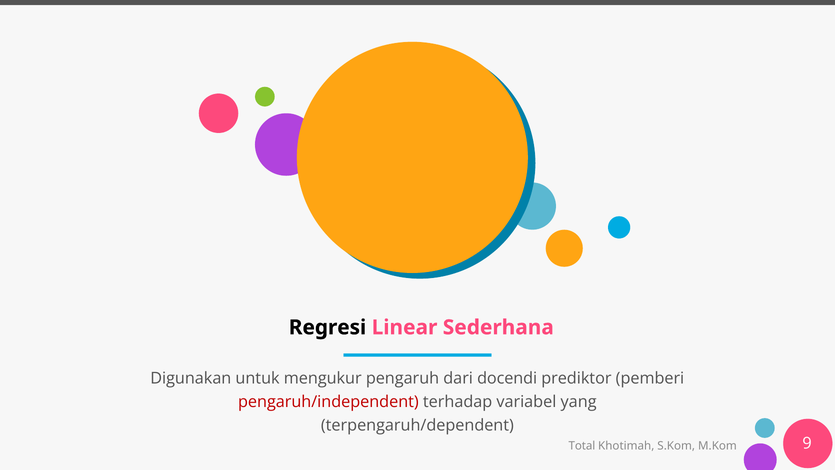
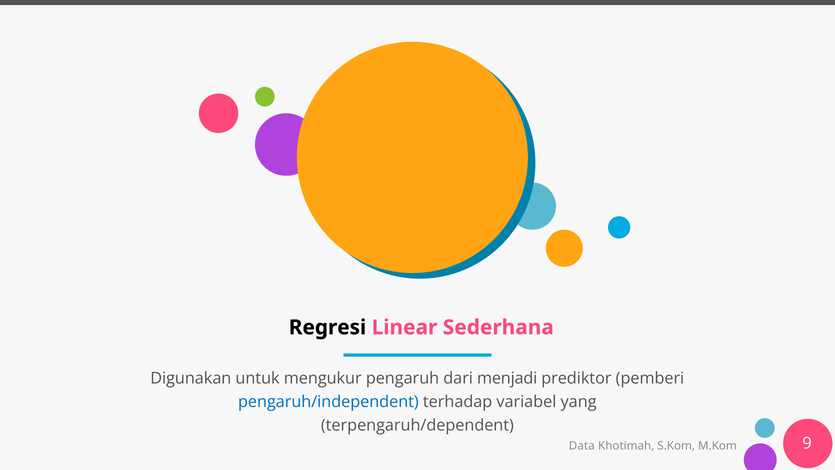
docendi: docendi -> menjadi
pengaruh/independent colour: red -> blue
Total: Total -> Data
